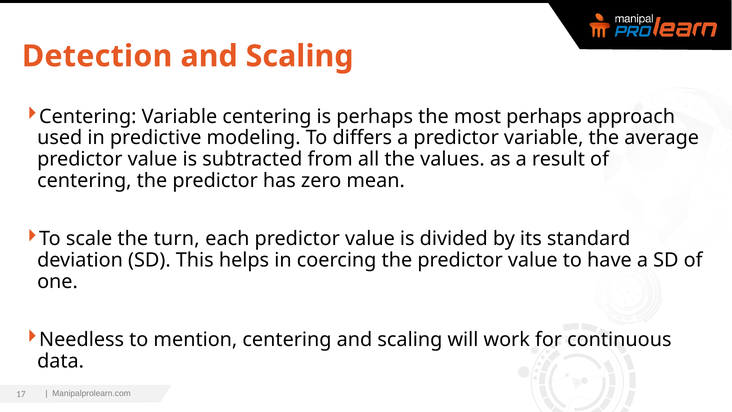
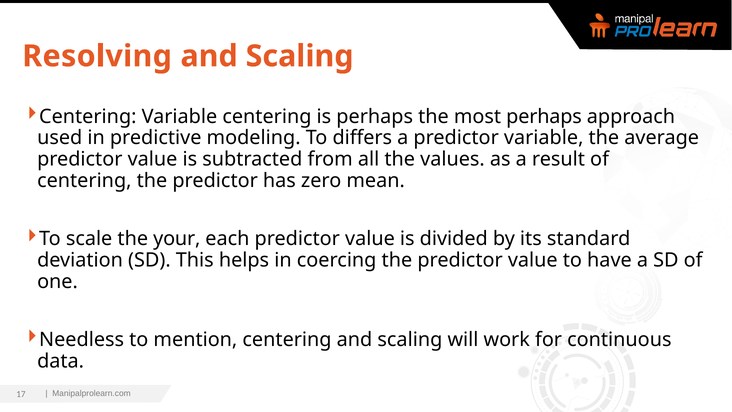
Detection: Detection -> Resolving
turn: turn -> your
